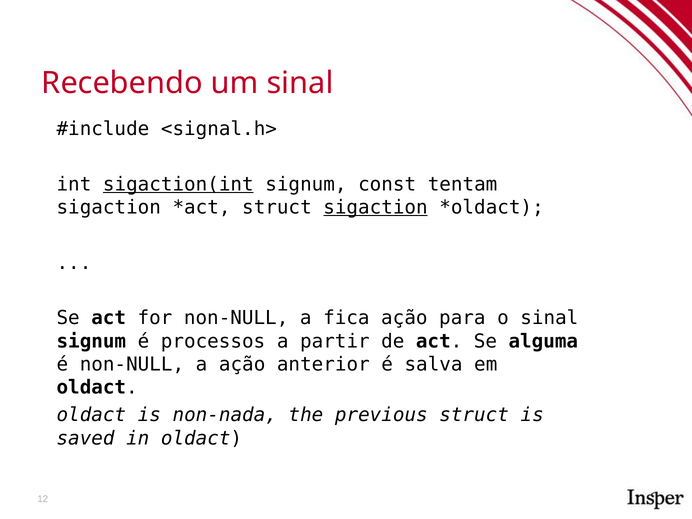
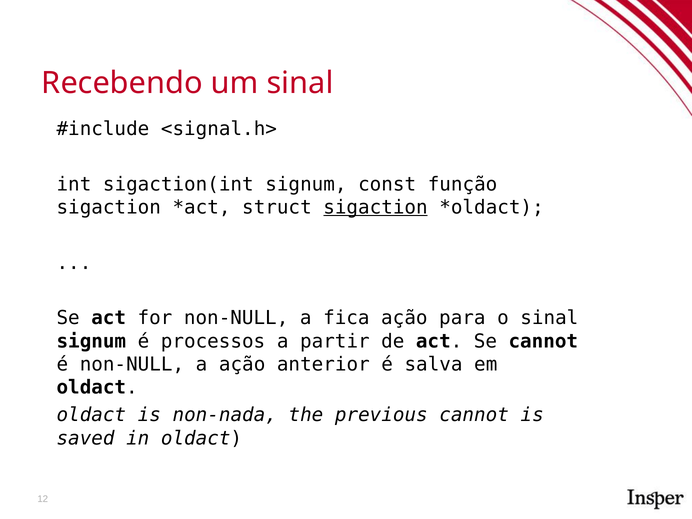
sigaction(int underline: present -> none
tentam: tentam -> função
Se alguma: alguma -> cannot
previous struct: struct -> cannot
